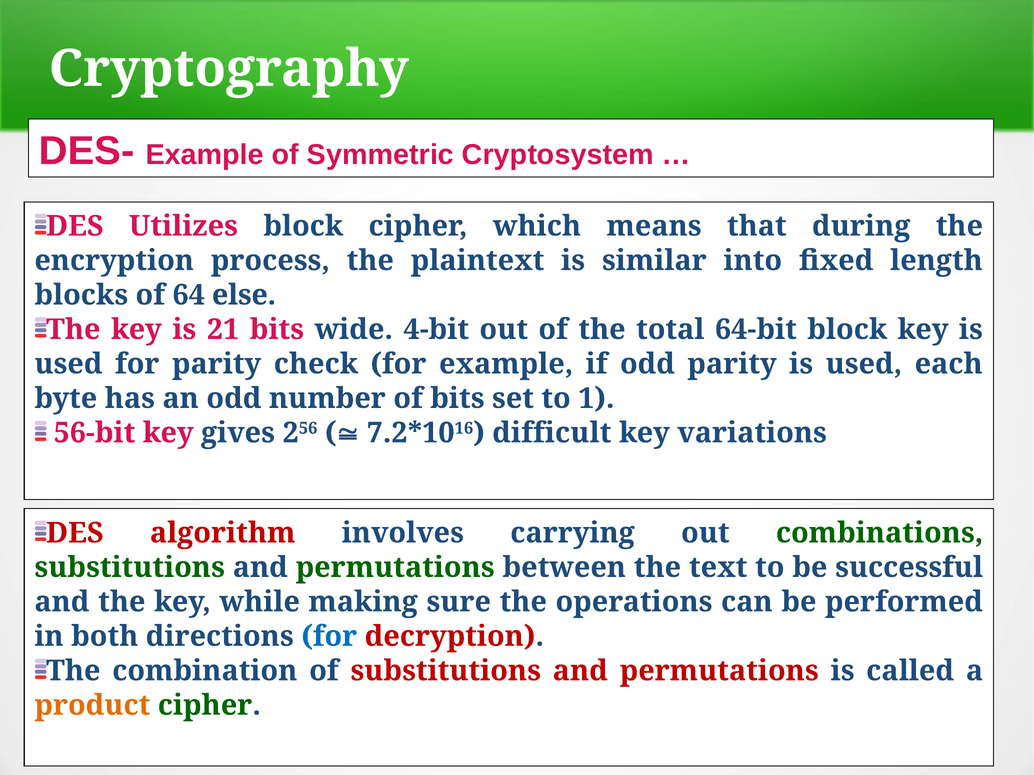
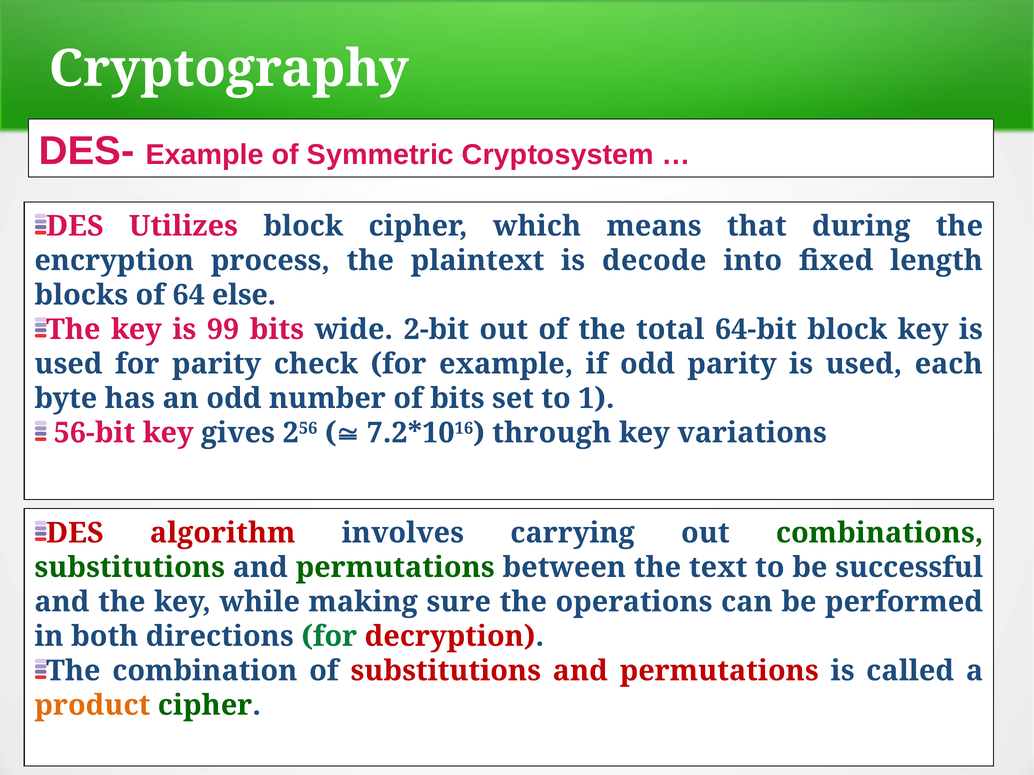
similar: similar -> decode
21: 21 -> 99
4-bit: 4-bit -> 2-bit
difficult: difficult -> through
for at (329, 637) colour: blue -> green
